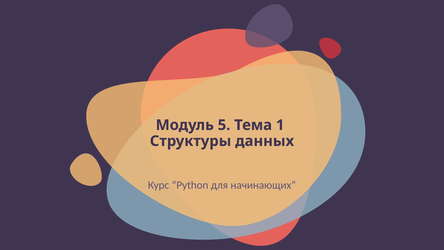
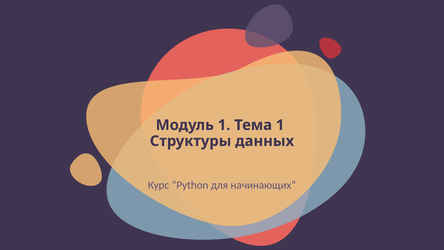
Модуль 5: 5 -> 1
